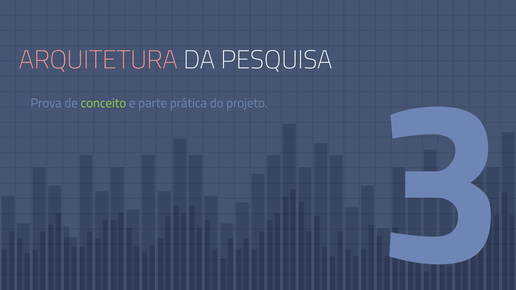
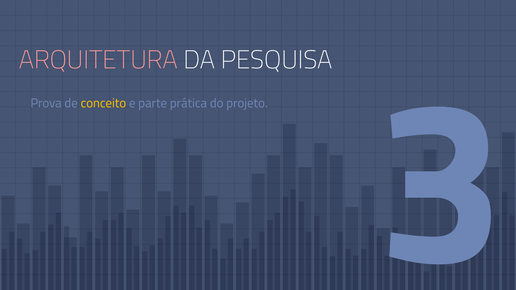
conceito colour: light green -> yellow
